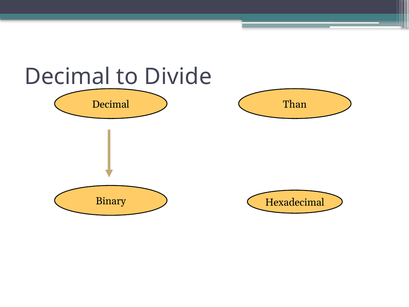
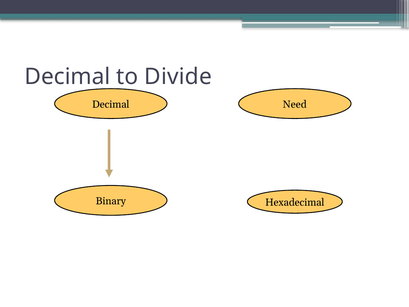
Than: Than -> Need
